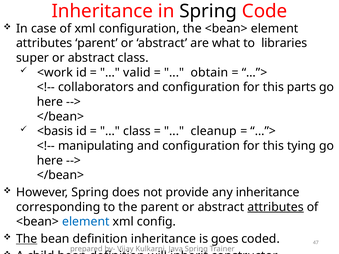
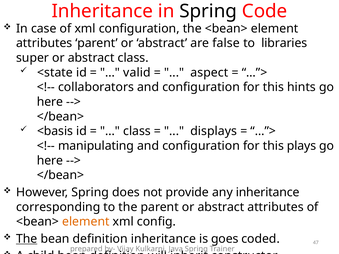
what: what -> false
<work: <work -> <state
obtain: obtain -> aspect
parts: parts -> hints
cleanup: cleanup -> displays
tying: tying -> plays
attributes at (276, 207) underline: present -> none
element at (86, 222) colour: blue -> orange
